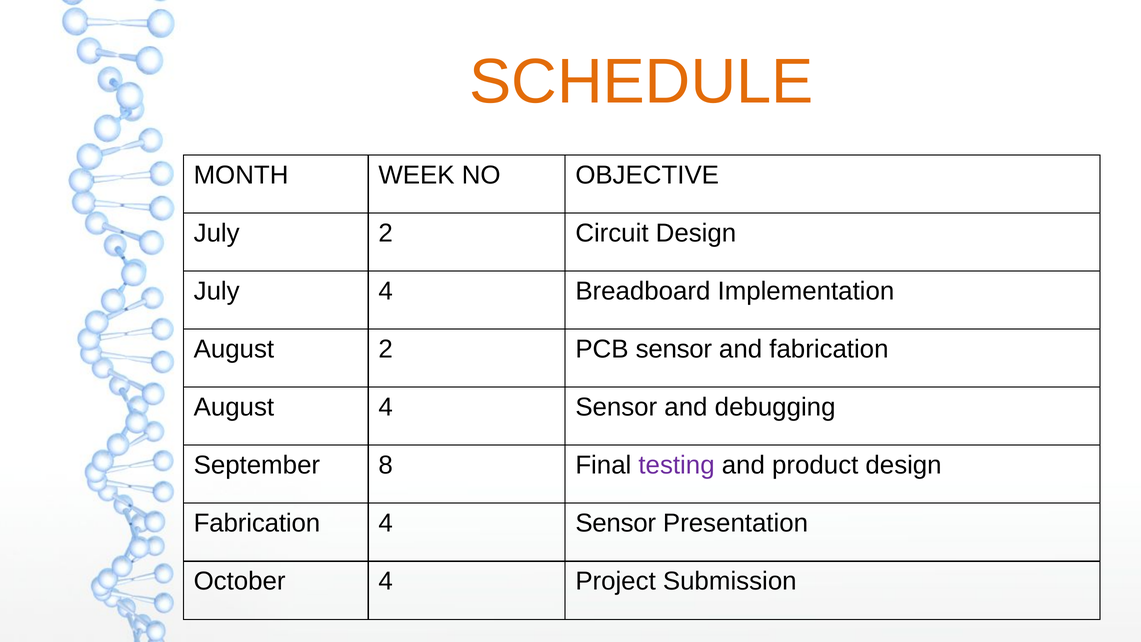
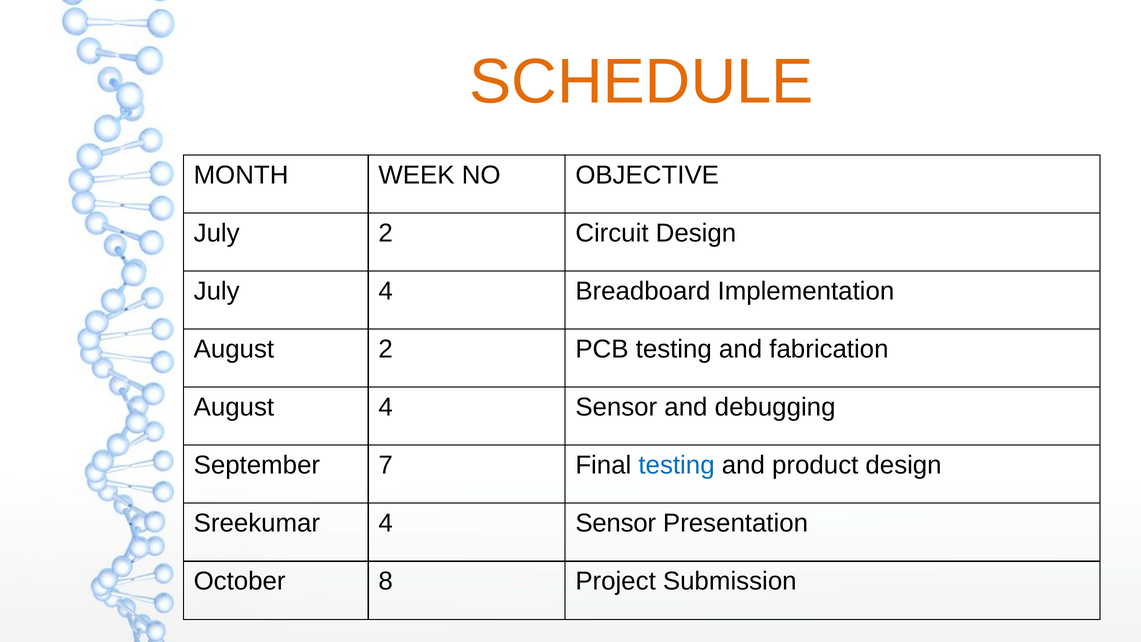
PCB sensor: sensor -> testing
8: 8 -> 7
testing at (677, 465) colour: purple -> blue
Fabrication at (257, 523): Fabrication -> Sreekumar
October 4: 4 -> 8
